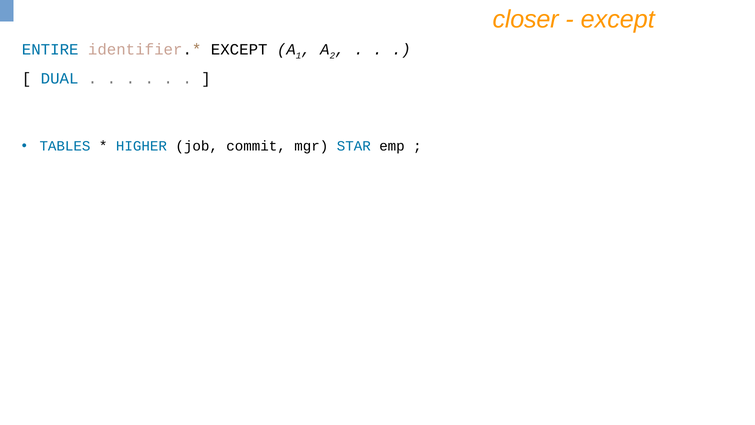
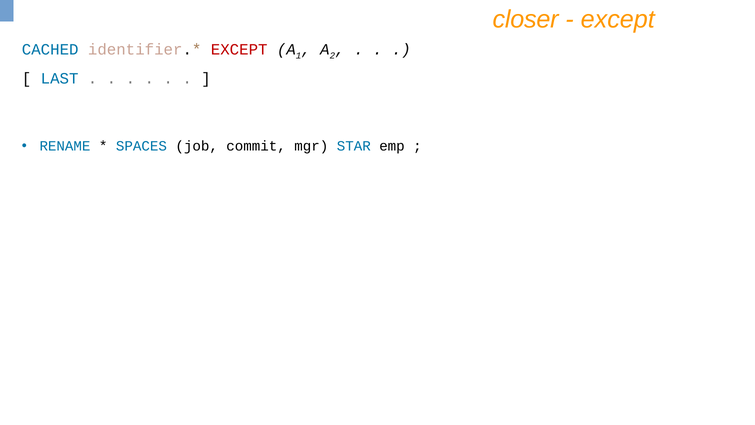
ENTIRE: ENTIRE -> CACHED
EXCEPT at (239, 49) colour: black -> red
DUAL: DUAL -> LAST
TABLES: TABLES -> RENAME
HIGHER: HIGHER -> SPACES
